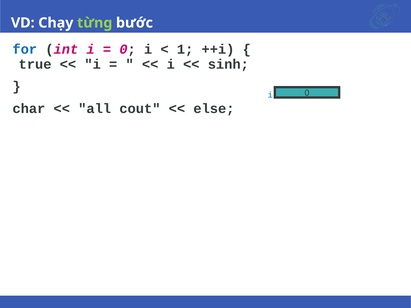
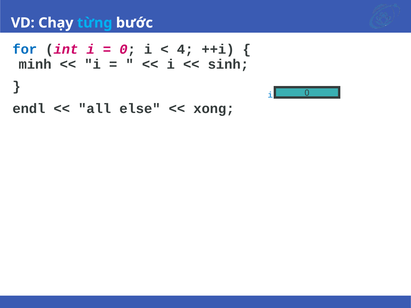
từng colour: light green -> light blue
1: 1 -> 4
true: true -> minh
char: char -> endl
cout: cout -> else
else: else -> xong
